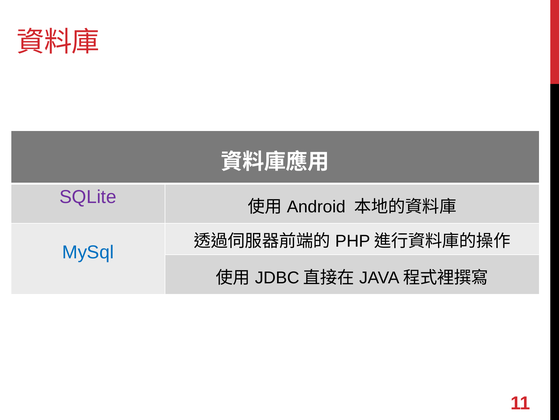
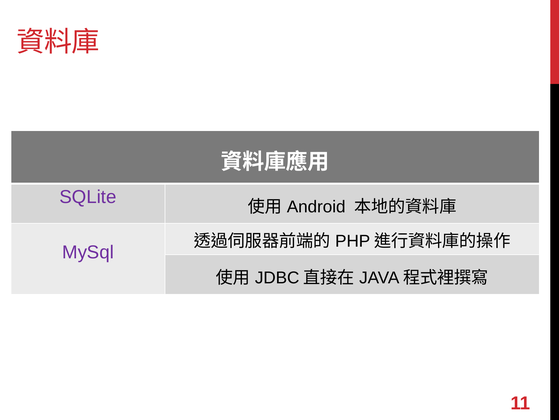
MySql colour: blue -> purple
